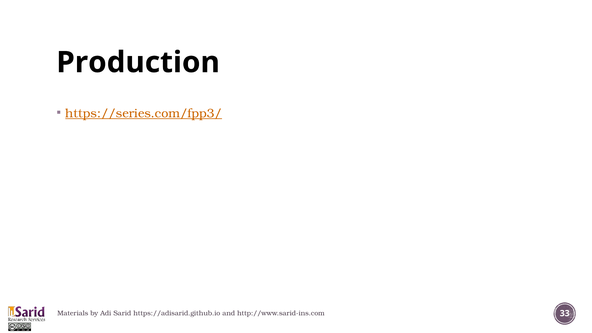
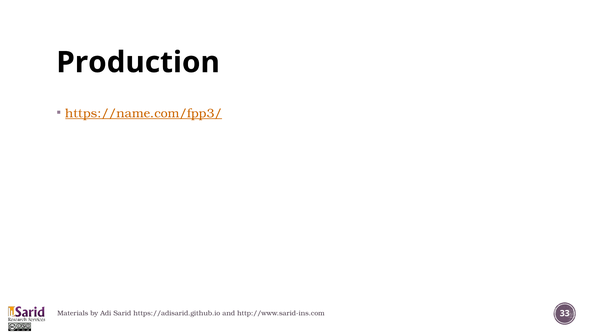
https://series.com/fpp3/: https://series.com/fpp3/ -> https://name.com/fpp3/
